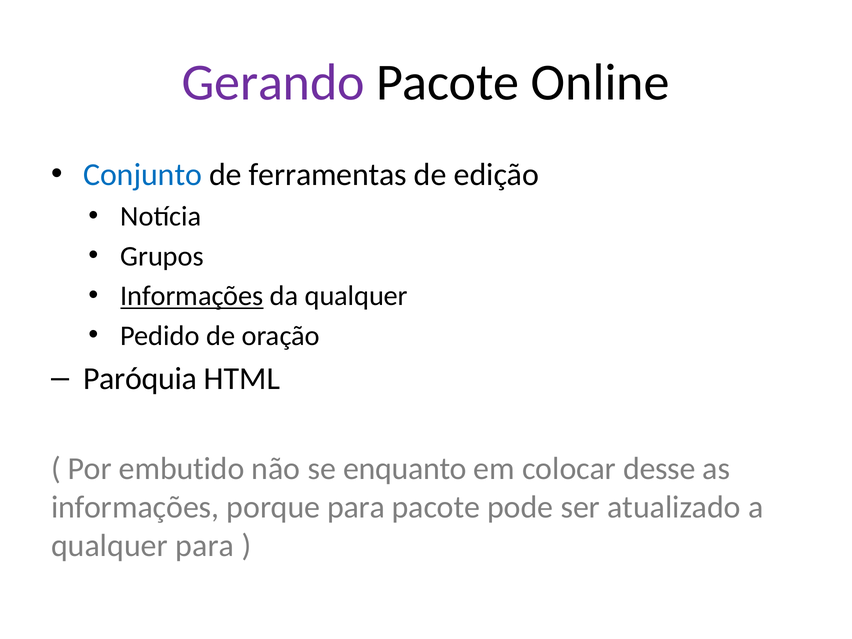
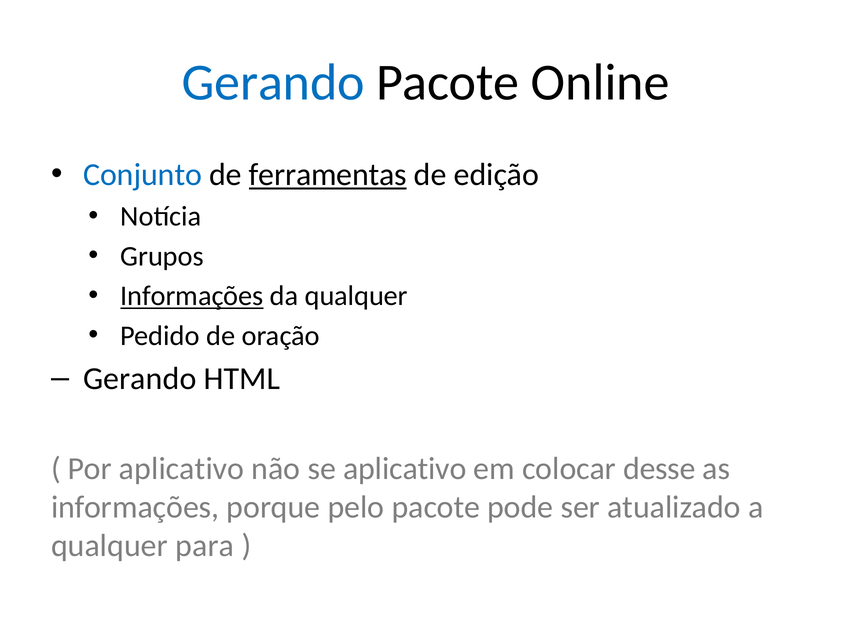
Gerando at (273, 82) colour: purple -> blue
ferramentas underline: none -> present
Paróquia at (140, 379): Paróquia -> Gerando
Por embutido: embutido -> aplicativo
se enquanto: enquanto -> aplicativo
porque para: para -> pelo
